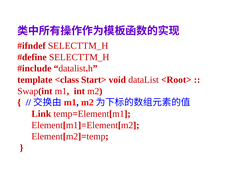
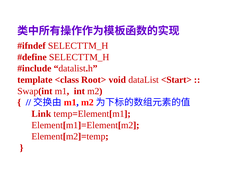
Start>: Start> -> Root>
<Root>: <Root> -> <Start>
